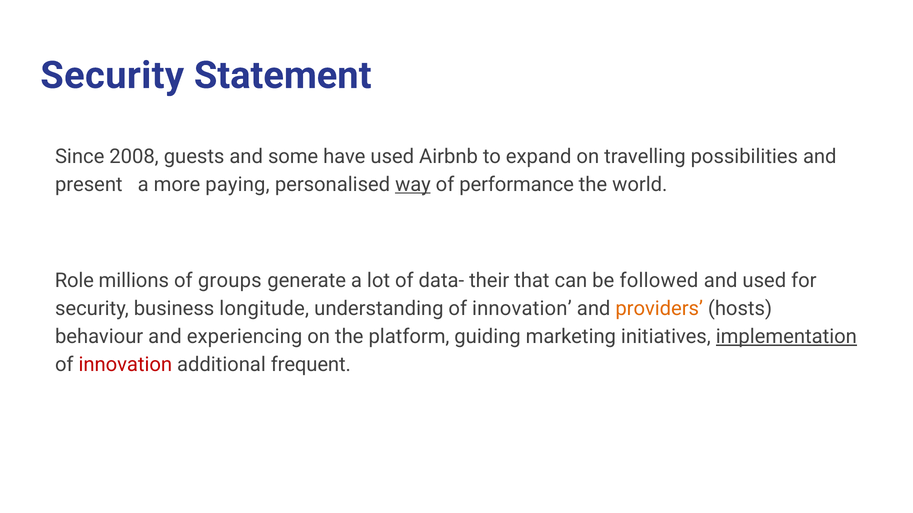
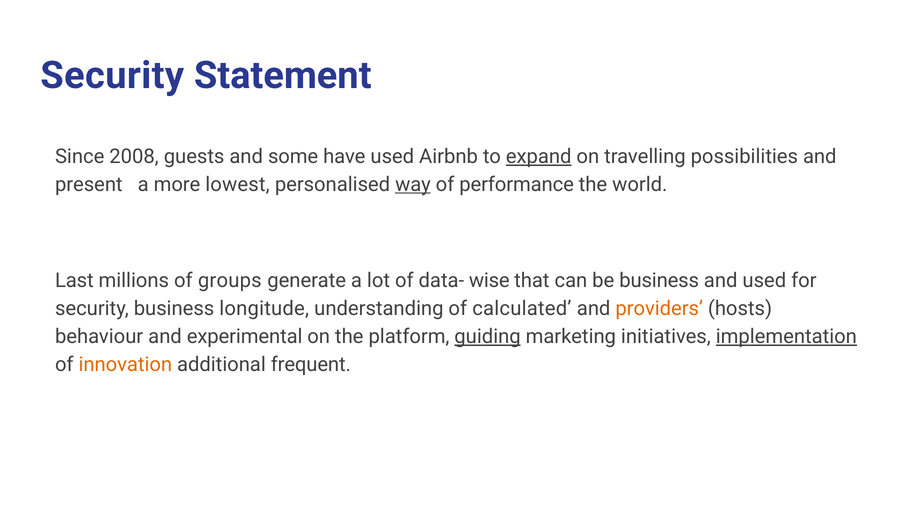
expand underline: none -> present
paying: paying -> lowest
Role: Role -> Last
their: their -> wise
be followed: followed -> business
understanding of innovation: innovation -> calculated
experiencing: experiencing -> experimental
guiding underline: none -> present
innovation at (125, 365) colour: red -> orange
